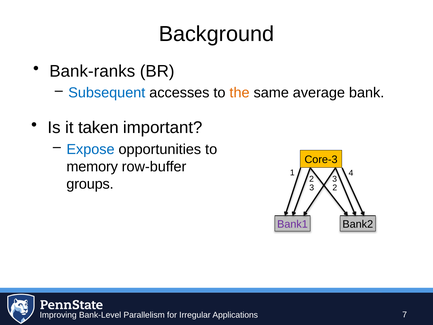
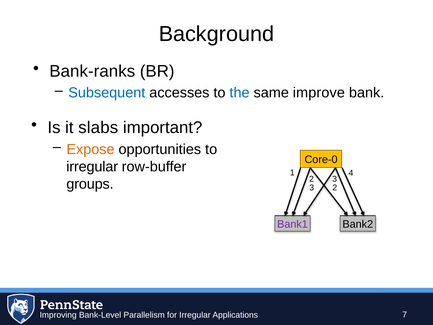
the colour: orange -> blue
average: average -> improve
taken: taken -> slabs
Expose colour: blue -> orange
Core-3: Core-3 -> Core-0
memory at (92, 166): memory -> irregular
